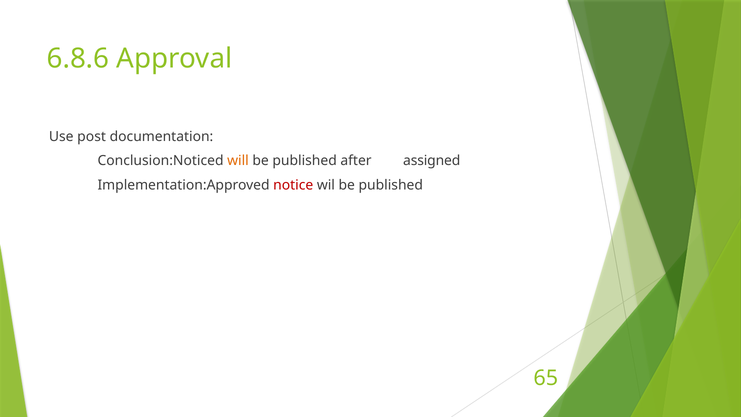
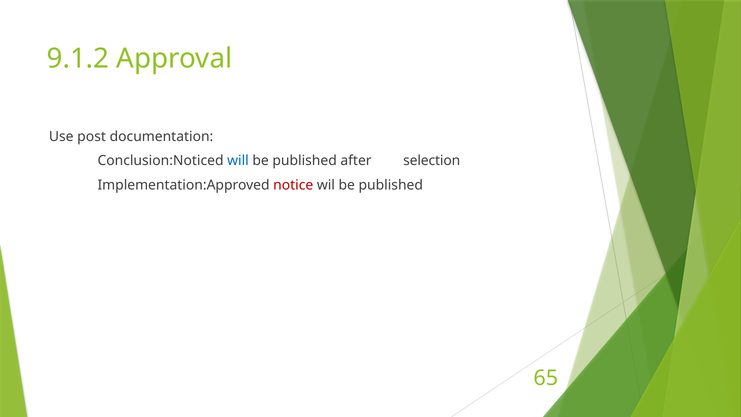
6.8.6: 6.8.6 -> 9.1.2
will colour: orange -> blue
assigned: assigned -> selection
